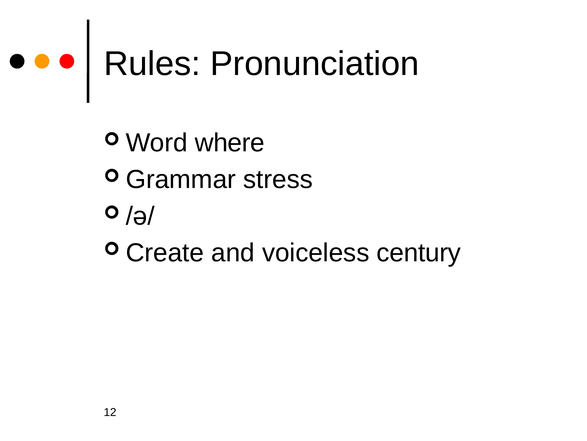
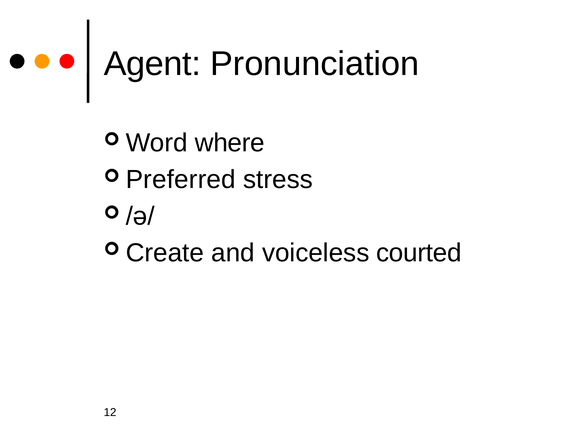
Rules: Rules -> Agent
Grammar: Grammar -> Preferred
century: century -> courted
